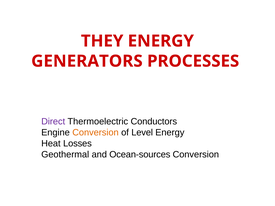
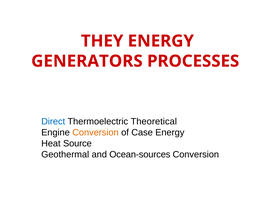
Direct colour: purple -> blue
Conductors: Conductors -> Theoretical
Level: Level -> Case
Losses: Losses -> Source
